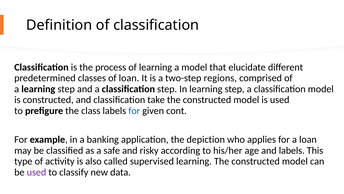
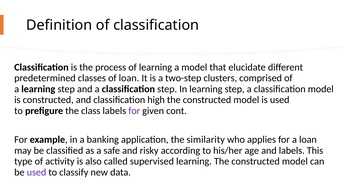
regions: regions -> clusters
take: take -> high
for at (134, 110) colour: blue -> purple
depiction: depiction -> similarity
